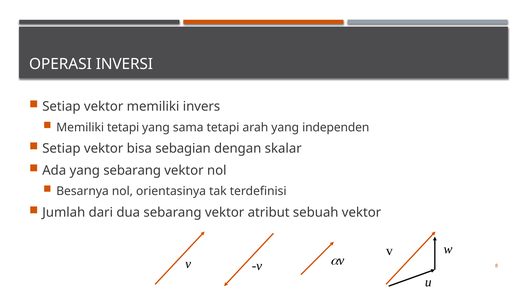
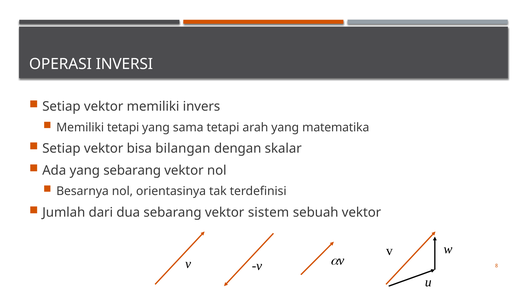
independen: independen -> matematika
sebagian: sebagian -> bilangan
atribut: atribut -> sistem
